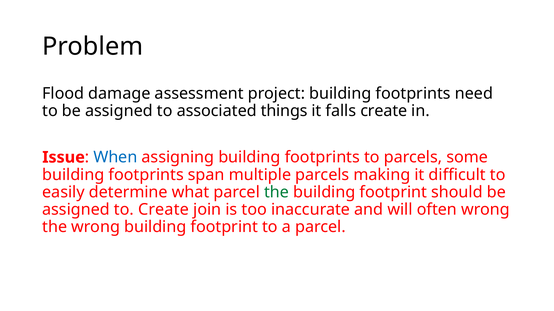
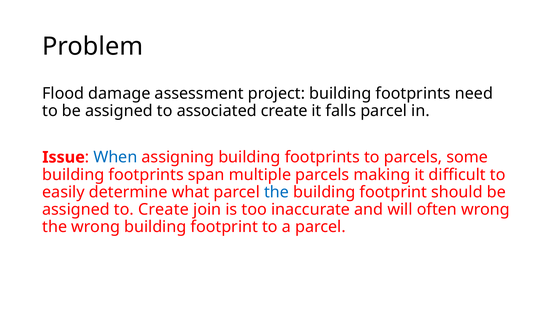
associated things: things -> create
falls create: create -> parcel
the at (277, 192) colour: green -> blue
